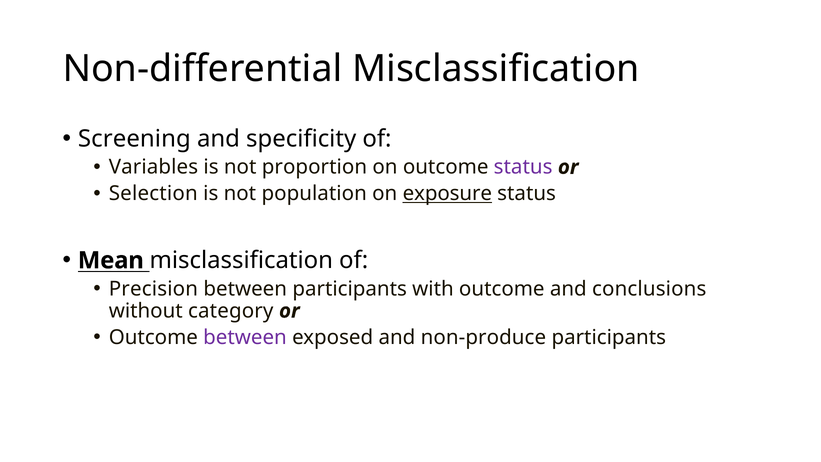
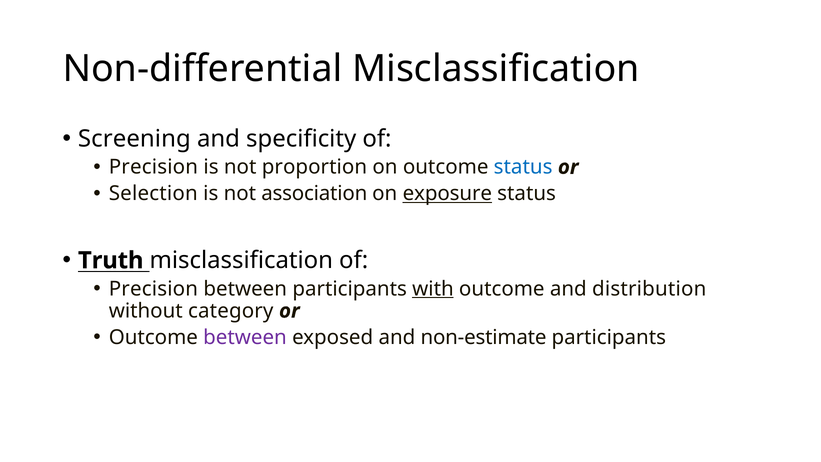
Variables at (153, 167): Variables -> Precision
status at (523, 167) colour: purple -> blue
population: population -> association
Mean: Mean -> Truth
with underline: none -> present
conclusions: conclusions -> distribution
non-produce: non-produce -> non-estimate
